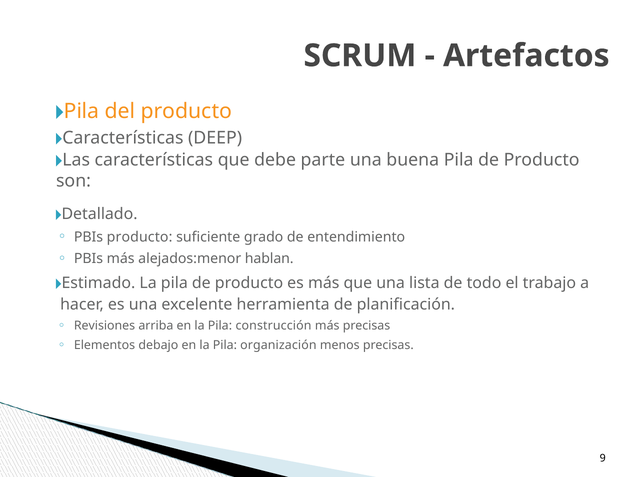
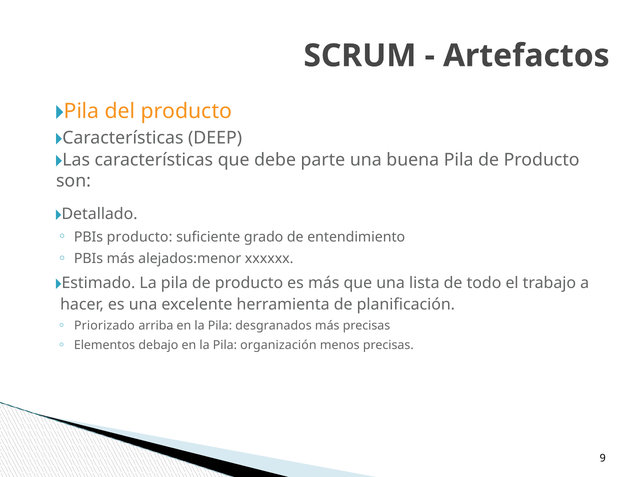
hablan: hablan -> xxxxxx
Revisiones: Revisiones -> Priorizado
construcción: construcción -> desgranados
